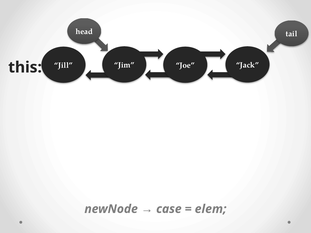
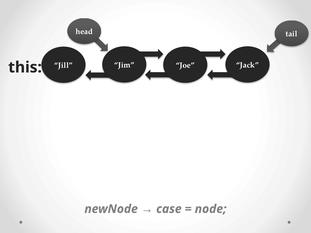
elem: elem -> node
